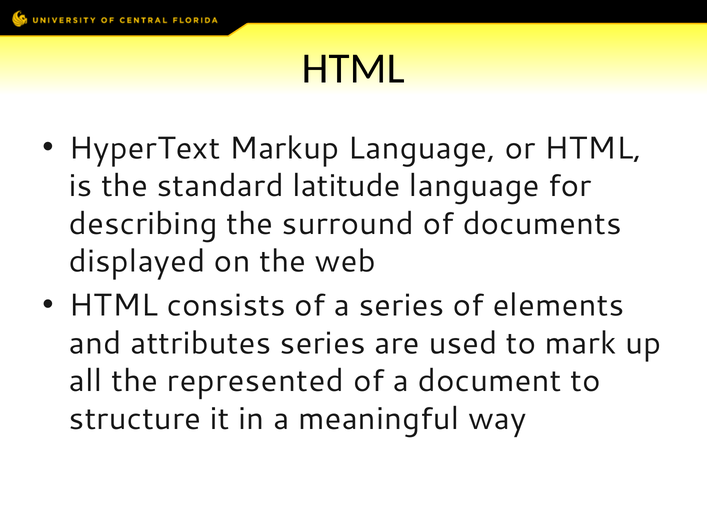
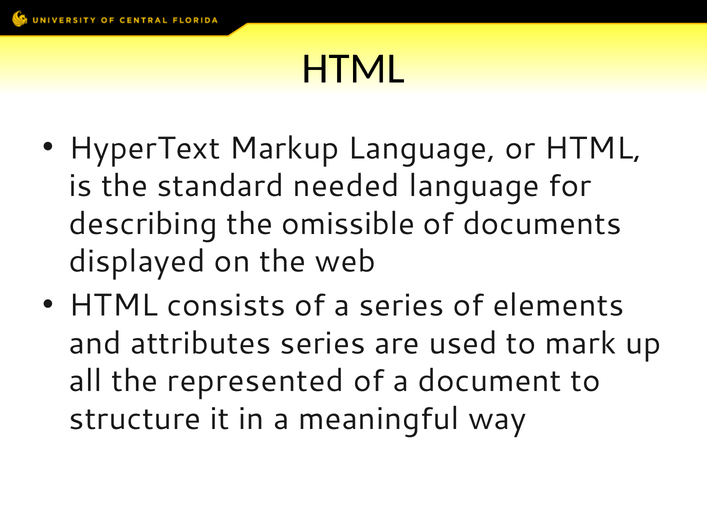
latitude: latitude -> needed
surround: surround -> omissible
